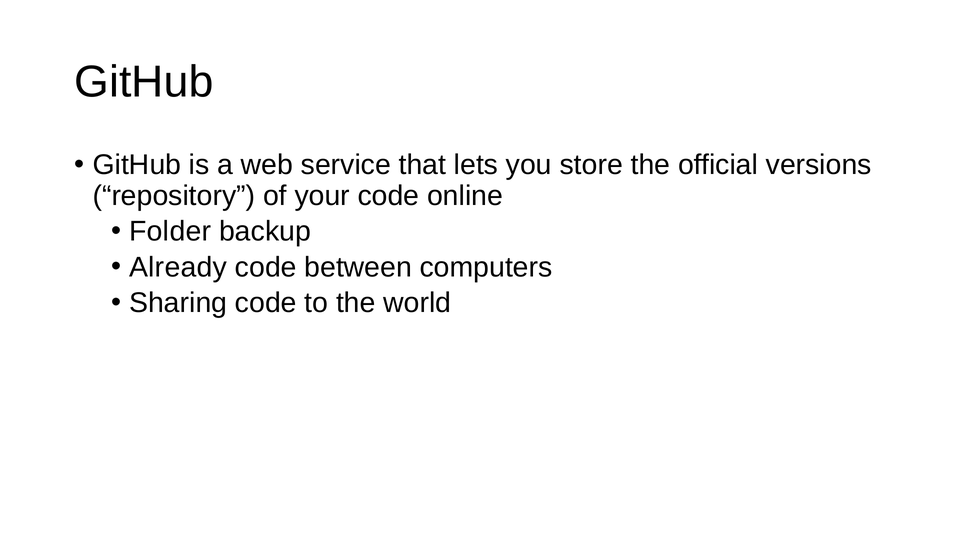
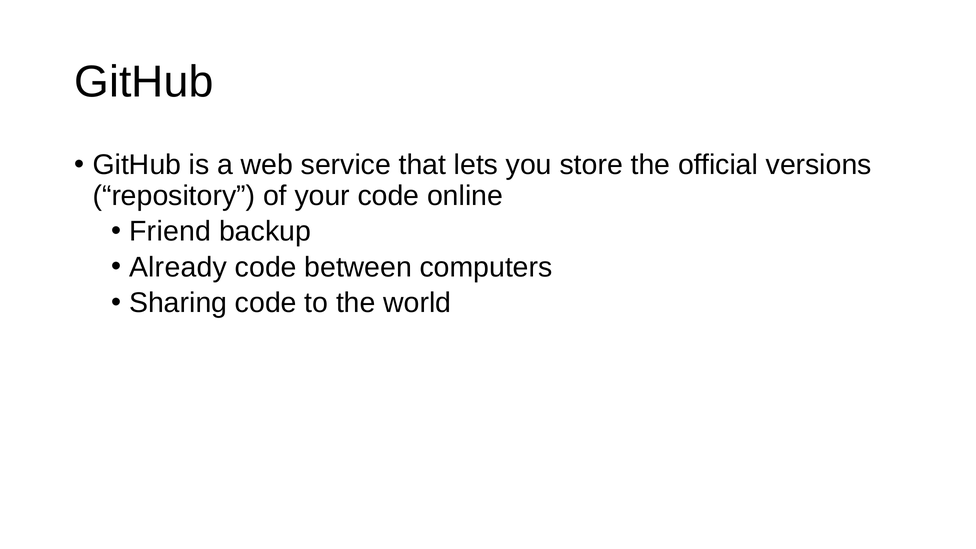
Folder: Folder -> Friend
